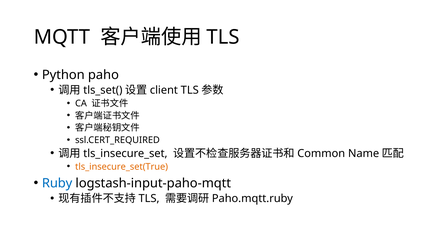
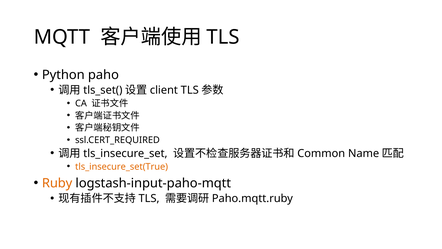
Ruby colour: blue -> orange
